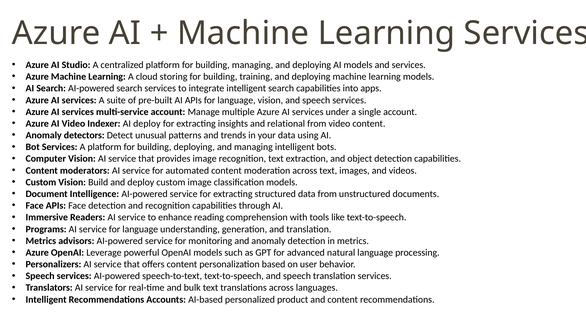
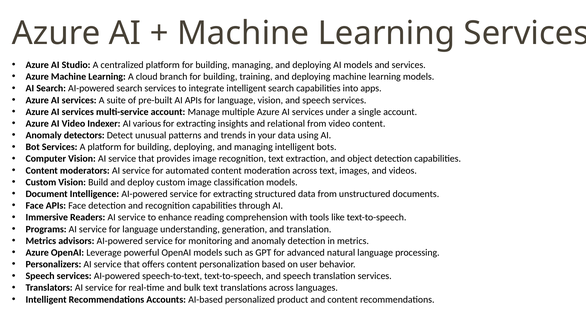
storing: storing -> branch
AI deploy: deploy -> various
